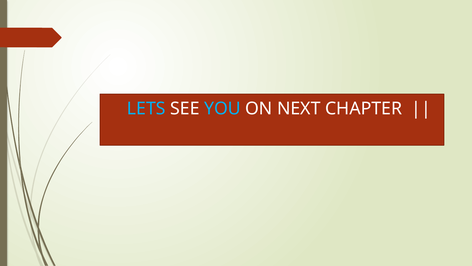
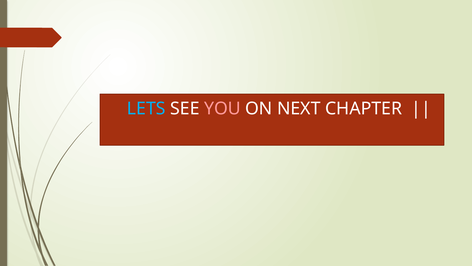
YOU colour: light blue -> pink
